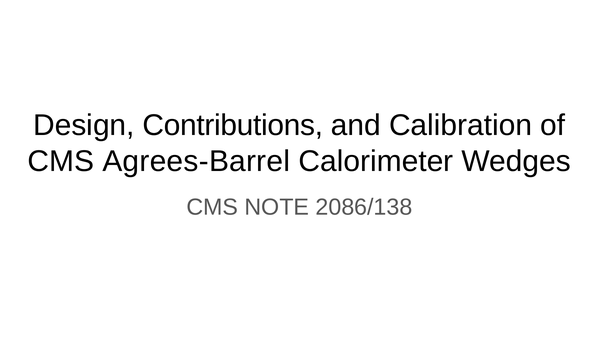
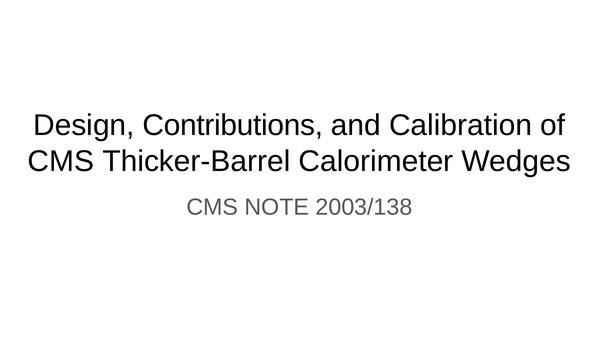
Agrees-Barrel: Agrees-Barrel -> Thicker-Barrel
2086/138: 2086/138 -> 2003/138
